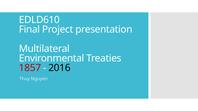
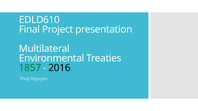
1857 colour: red -> green
